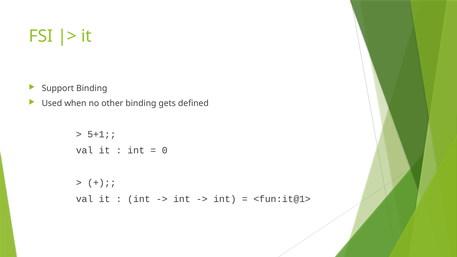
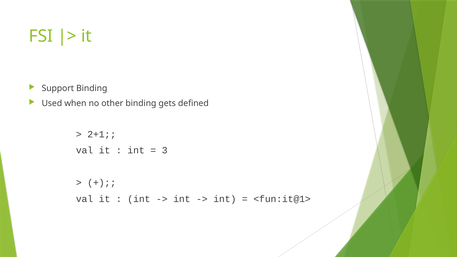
5+1: 5+1 -> 2+1
0: 0 -> 3
